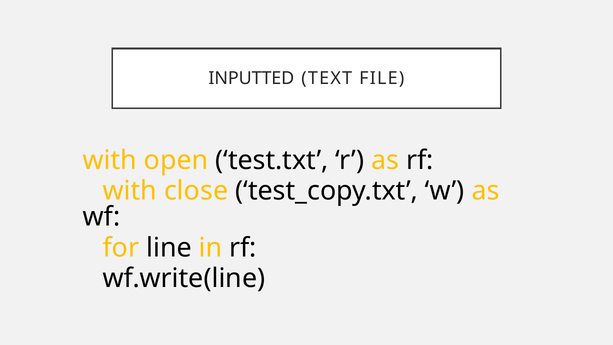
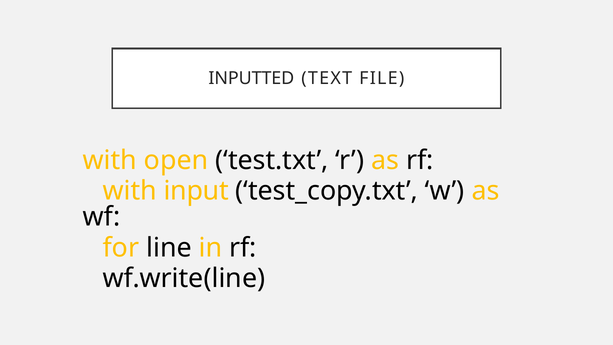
close: close -> input
